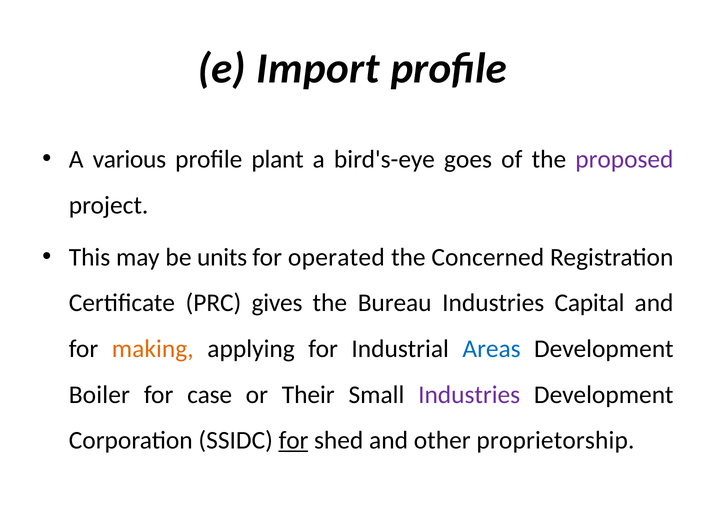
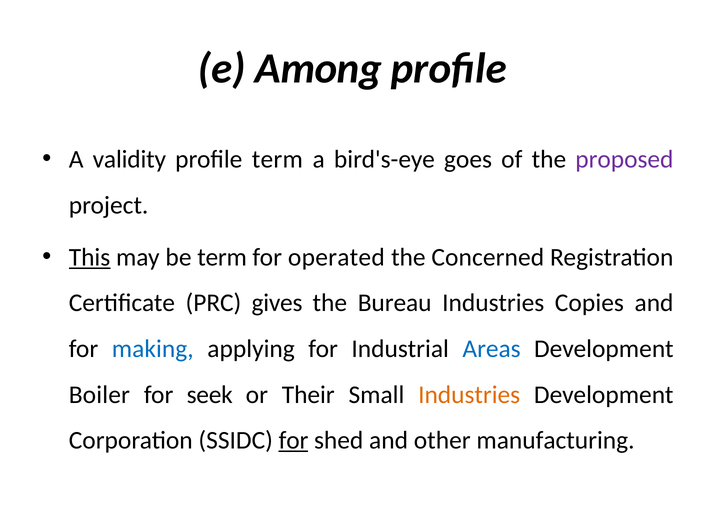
Import: Import -> Among
various: various -> validity
profile plant: plant -> term
This underline: none -> present
be units: units -> term
Capital: Capital -> Copies
making colour: orange -> blue
case: case -> seek
Industries at (469, 394) colour: purple -> orange
proprietorship: proprietorship -> manufacturing
